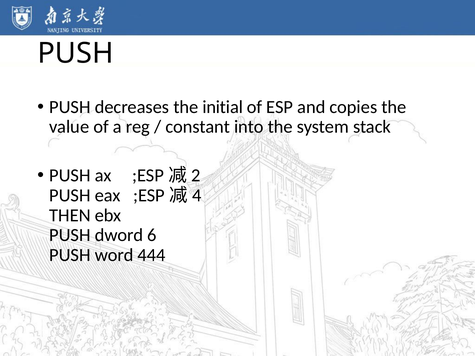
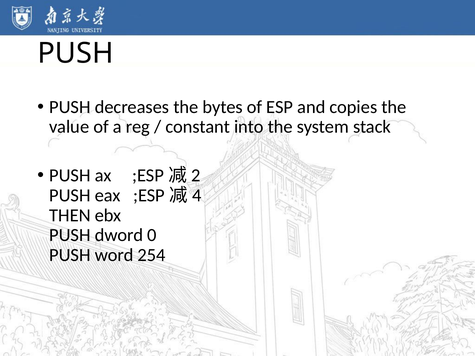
initial: initial -> bytes
6: 6 -> 0
444: 444 -> 254
